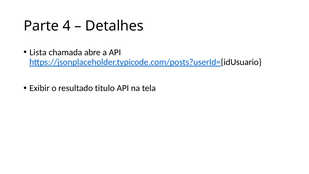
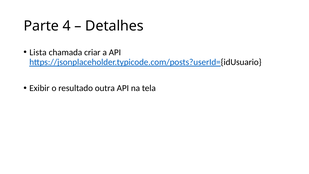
abre: abre -> criar
titulo: titulo -> outra
